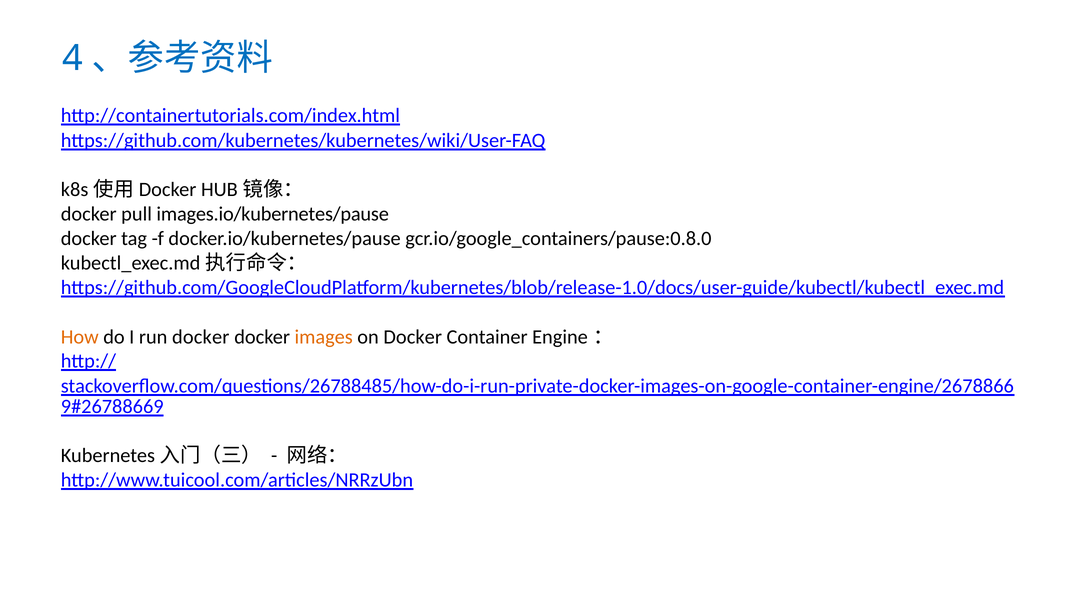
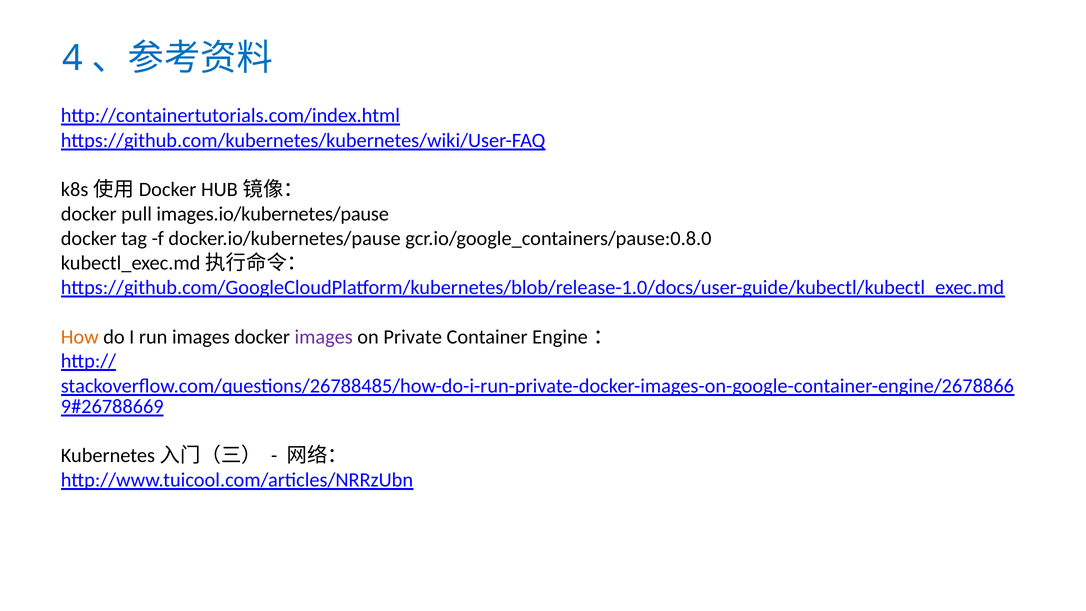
run docker: docker -> images
images at (324, 337) colour: orange -> purple
on Docker: Docker -> Private
